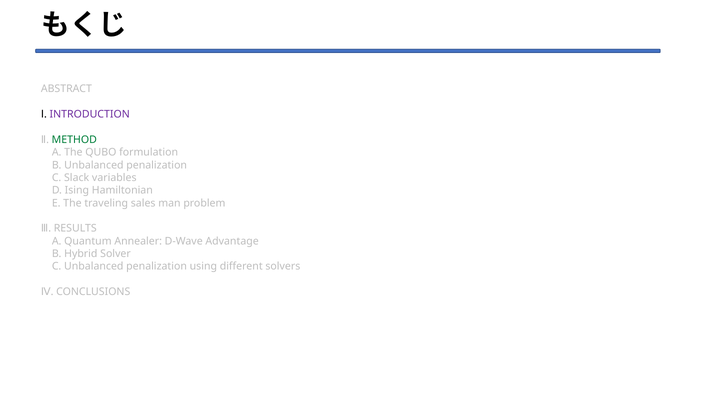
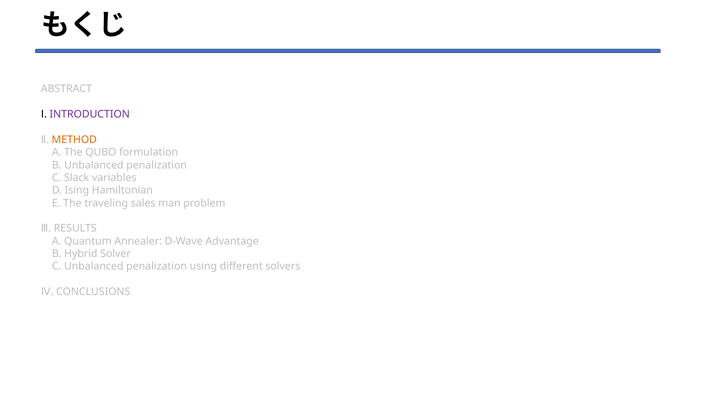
METHOD colour: green -> orange
